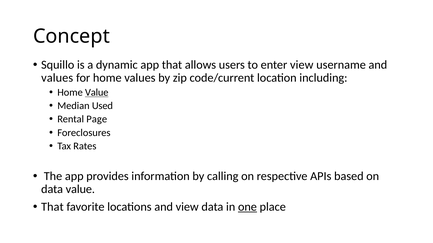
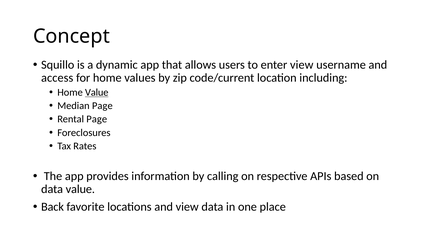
values at (57, 78): values -> access
Median Used: Used -> Page
That at (52, 207): That -> Back
one underline: present -> none
